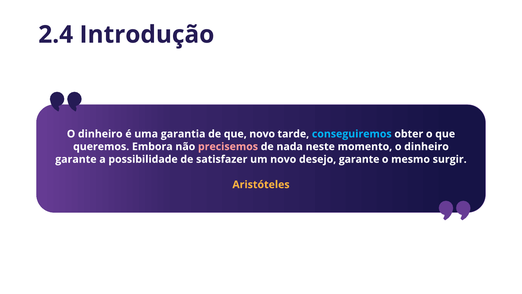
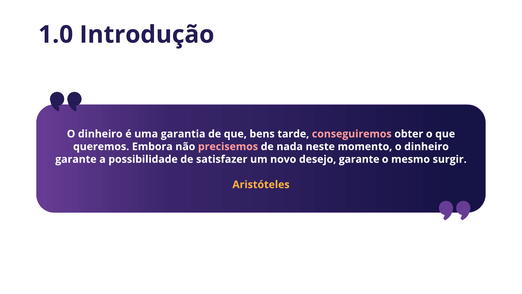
2.4: 2.4 -> 1.0
que novo: novo -> bens
conseguiremos colour: light blue -> pink
